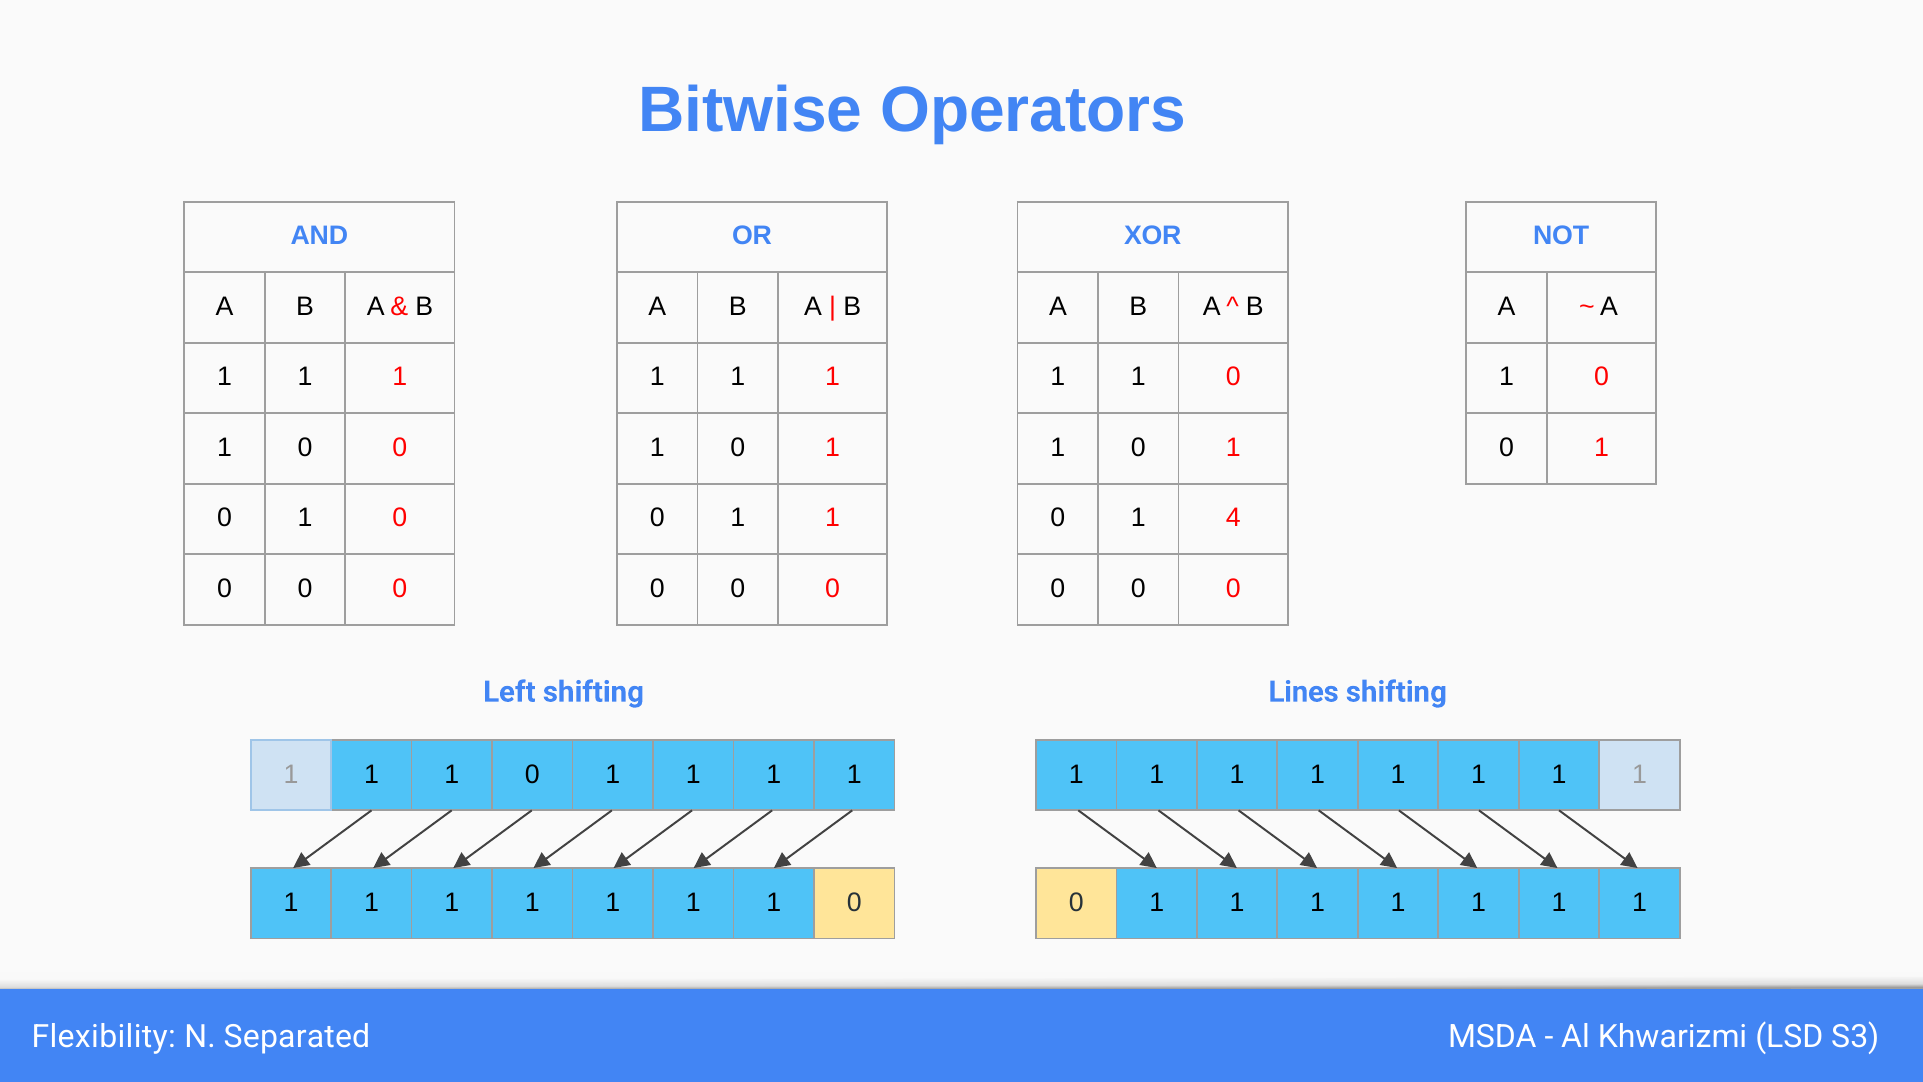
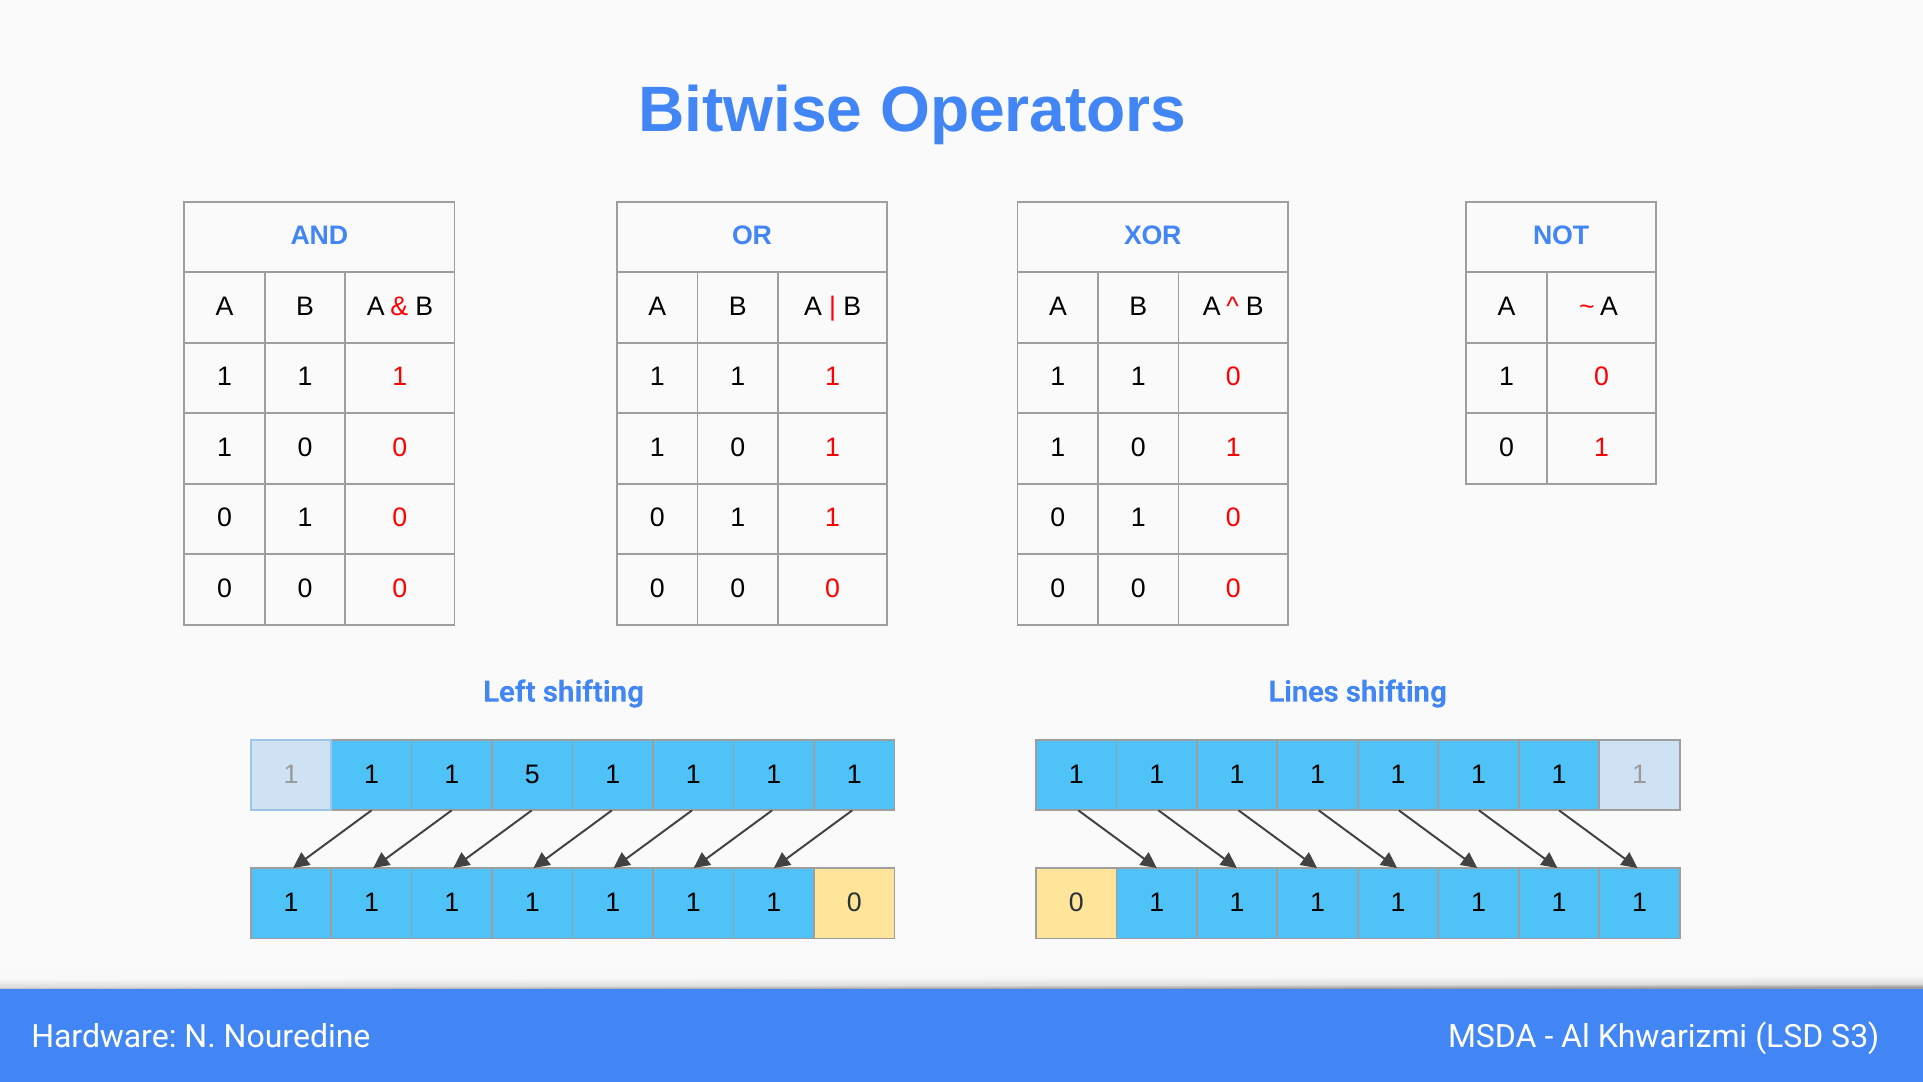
4 at (1233, 518): 4 -> 0
0 at (532, 774): 0 -> 5
Flexibility: Flexibility -> Hardware
Separated: Separated -> Nouredine
